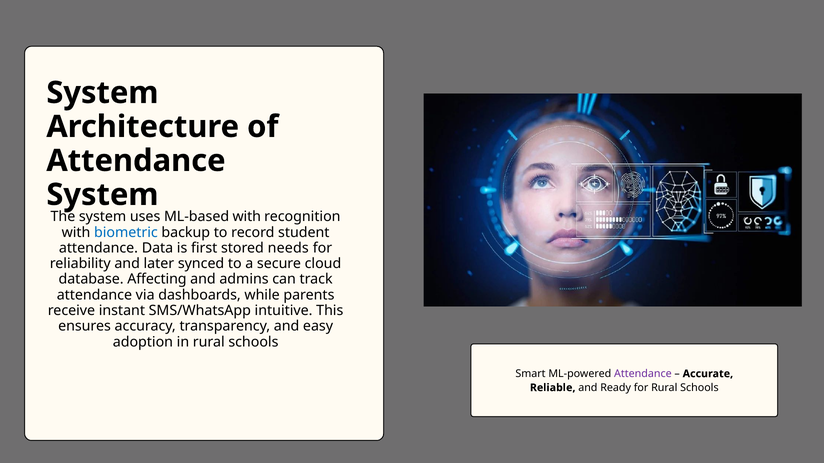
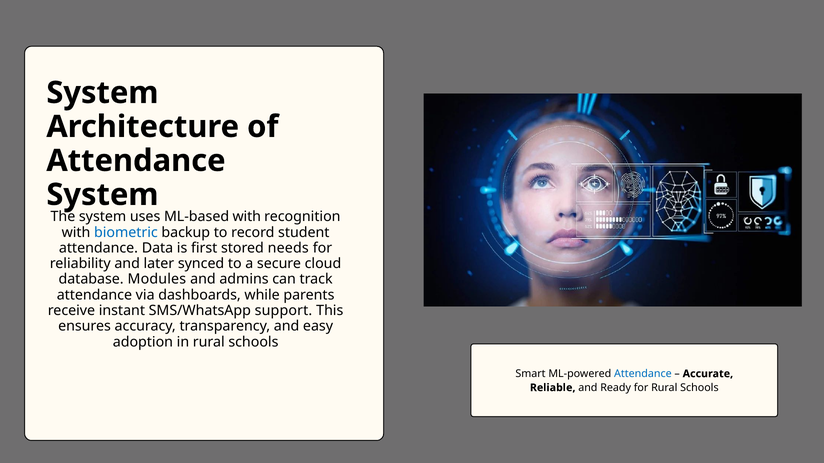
Affecting: Affecting -> Modules
intuitive: intuitive -> support
Attendance at (643, 374) colour: purple -> blue
